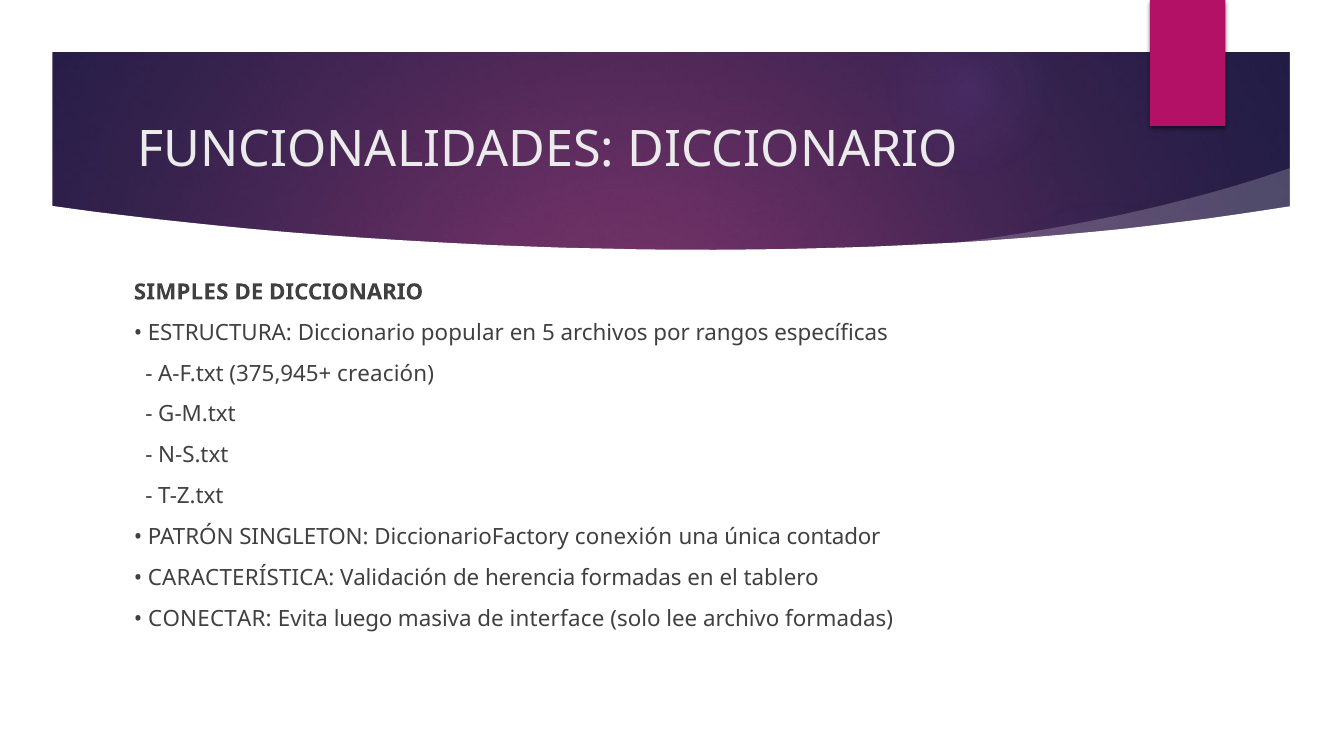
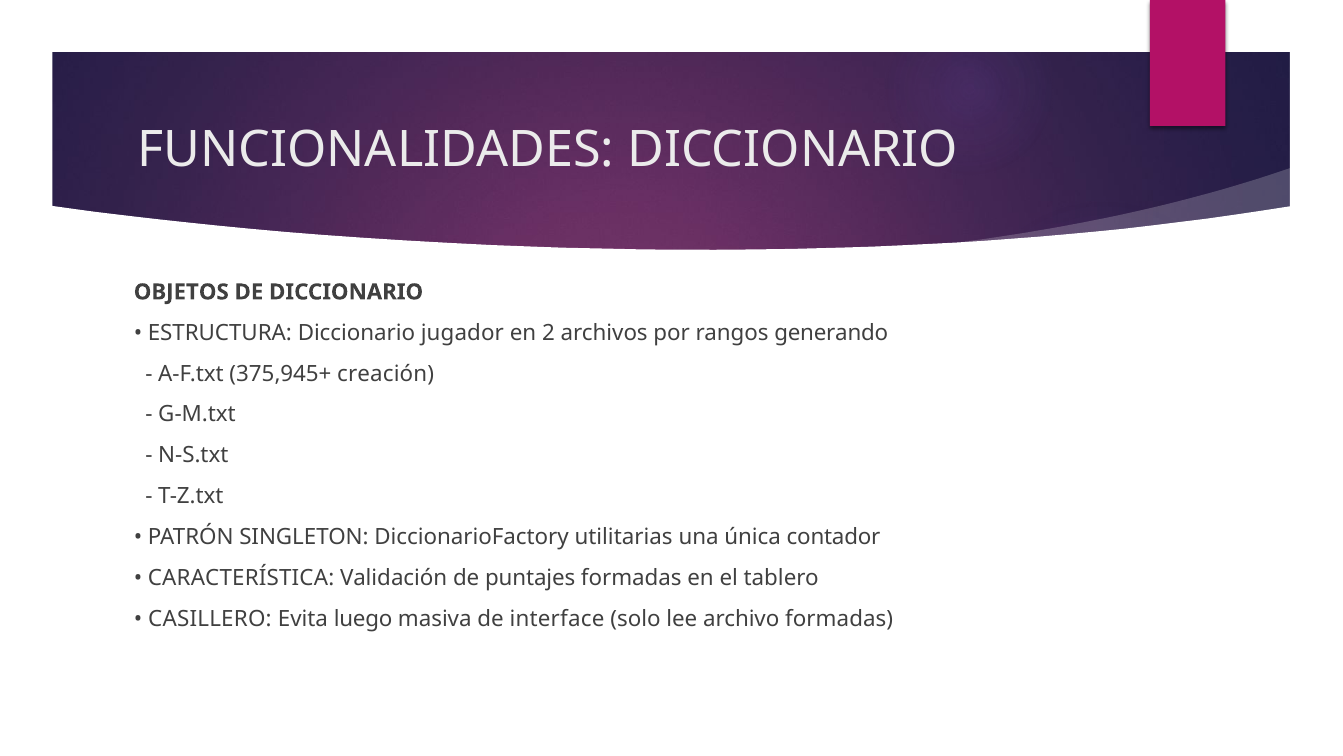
SIMPLES: SIMPLES -> OBJETOS
popular: popular -> jugador
5: 5 -> 2
específicas: específicas -> generando
conexión: conexión -> utilitarias
herencia: herencia -> puntajes
CONECTAR: CONECTAR -> CASILLERO
